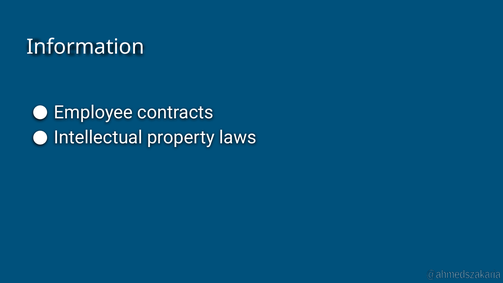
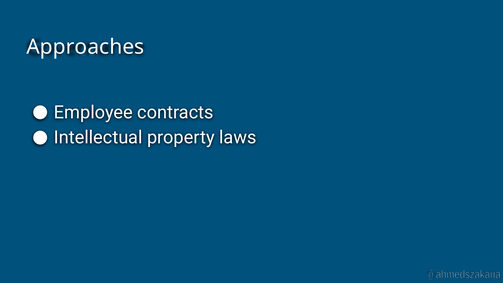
Information: Information -> Approaches
